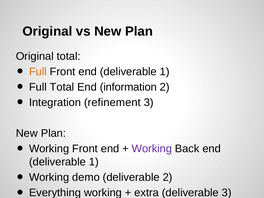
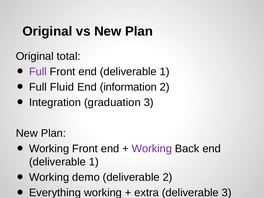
Full at (38, 72) colour: orange -> purple
Full Total: Total -> Fluid
refinement: refinement -> graduation
